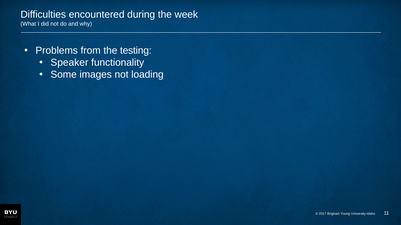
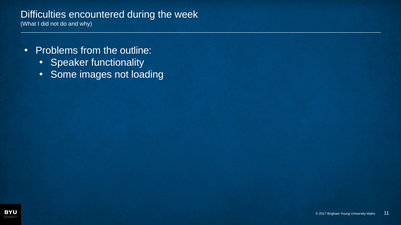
testing: testing -> outline
